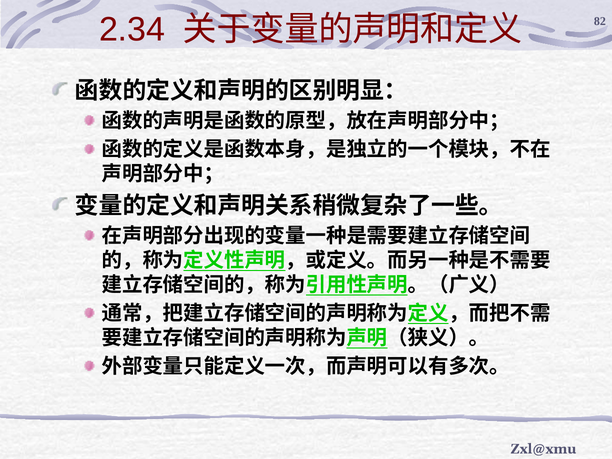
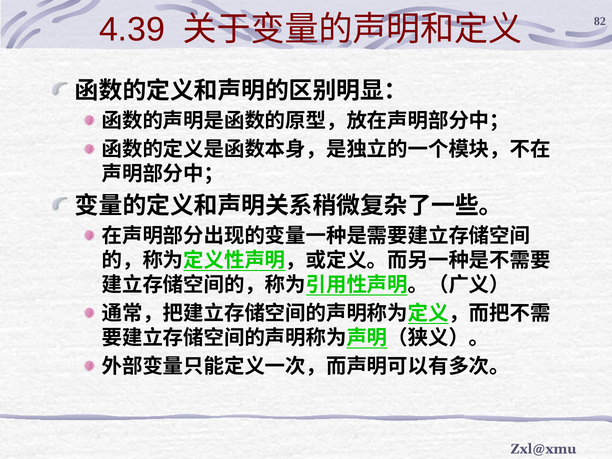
2.34: 2.34 -> 4.39
